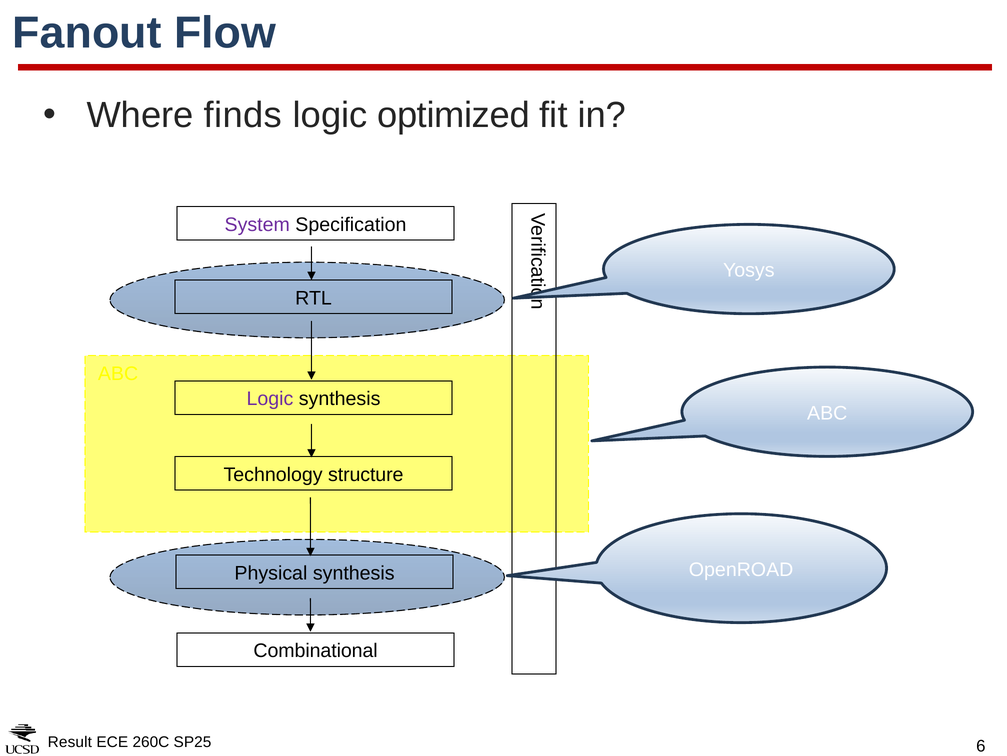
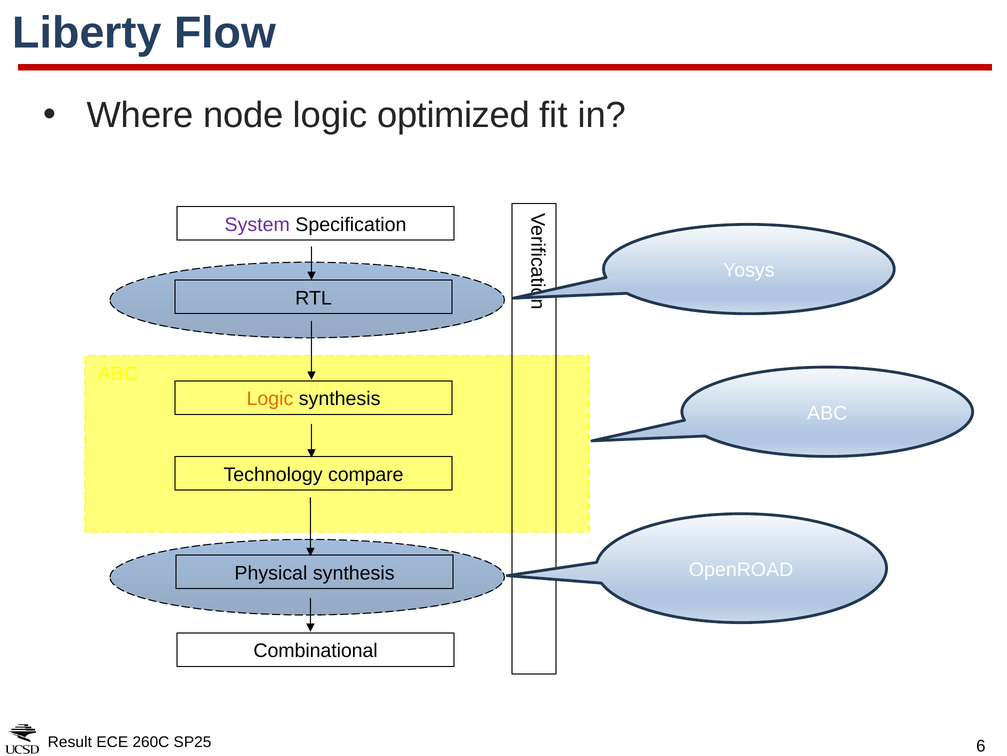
Fanout: Fanout -> Liberty
finds: finds -> node
Logic at (270, 399) colour: purple -> orange
structure: structure -> compare
